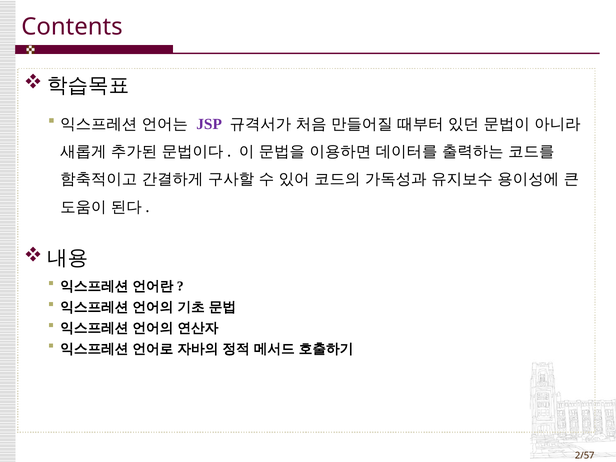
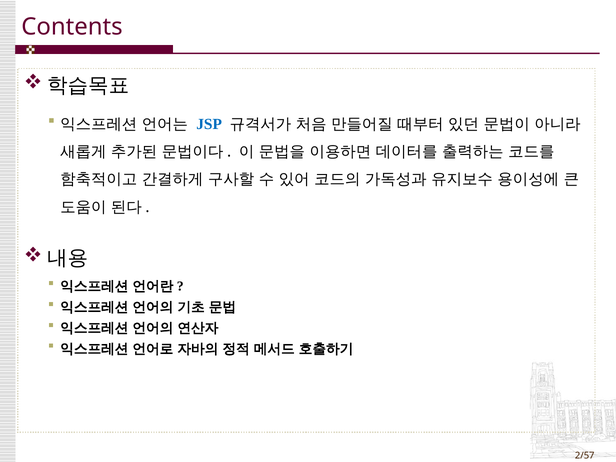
JSP colour: purple -> blue
